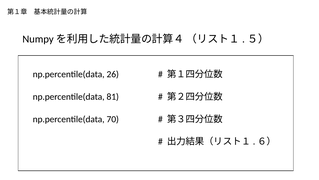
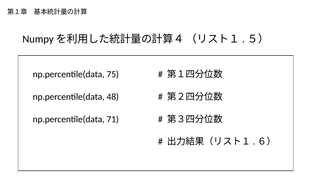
26: 26 -> 75
81: 81 -> 48
70: 70 -> 71
